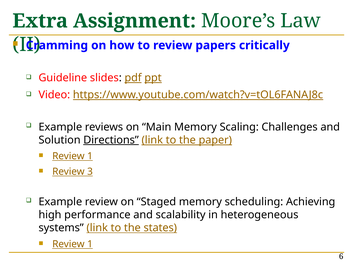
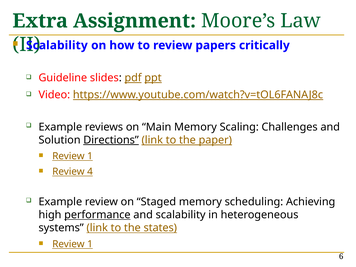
Cramming at (57, 45): Cramming -> Scalability
3: 3 -> 4
performance underline: none -> present
